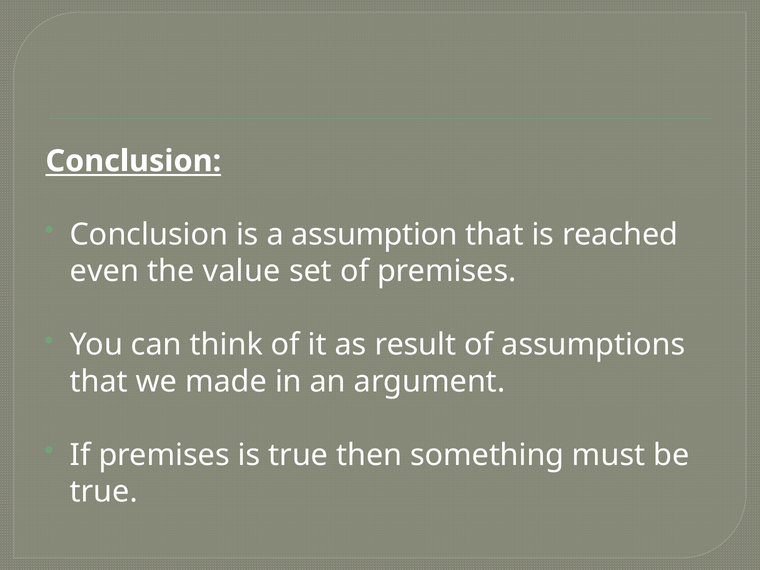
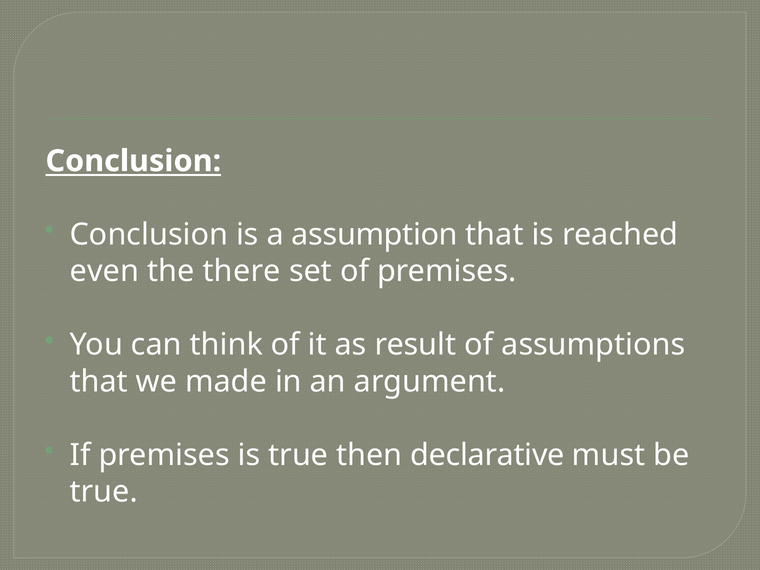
value: value -> there
something: something -> declarative
